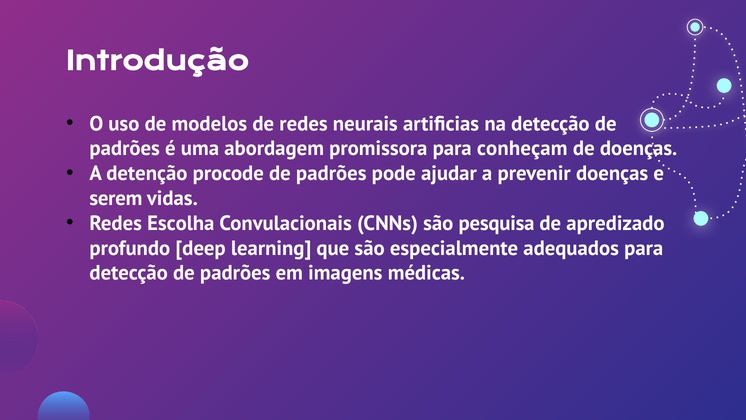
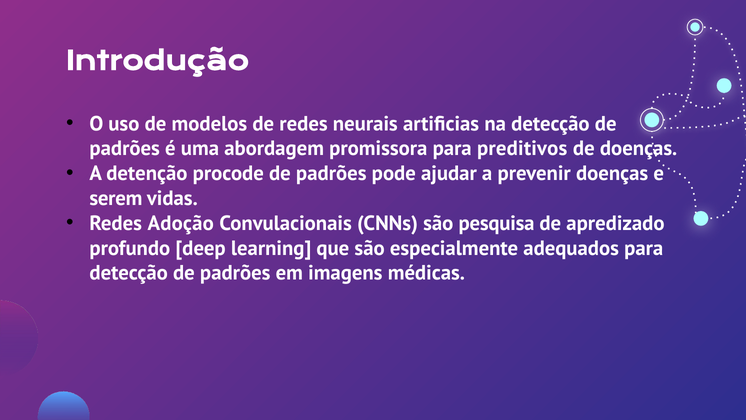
conheçam: conheçam -> preditivos
Escolha: Escolha -> Adoção
